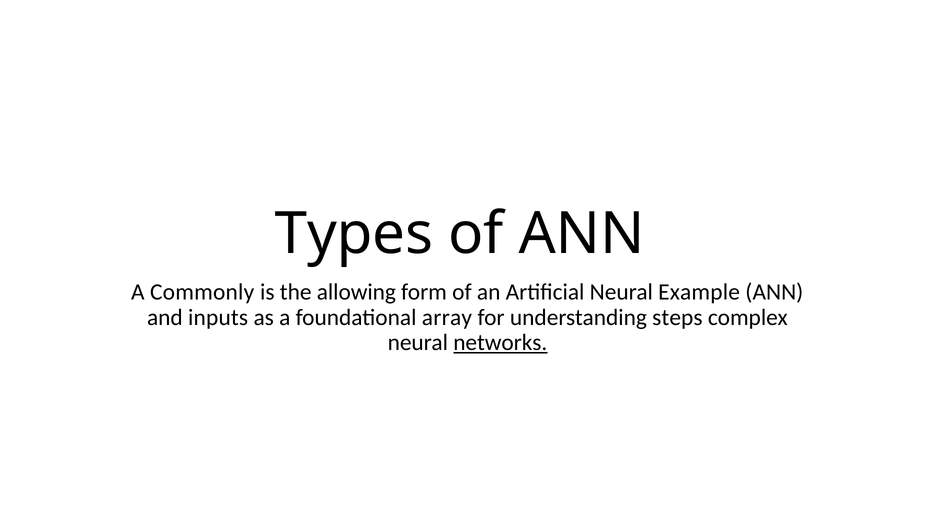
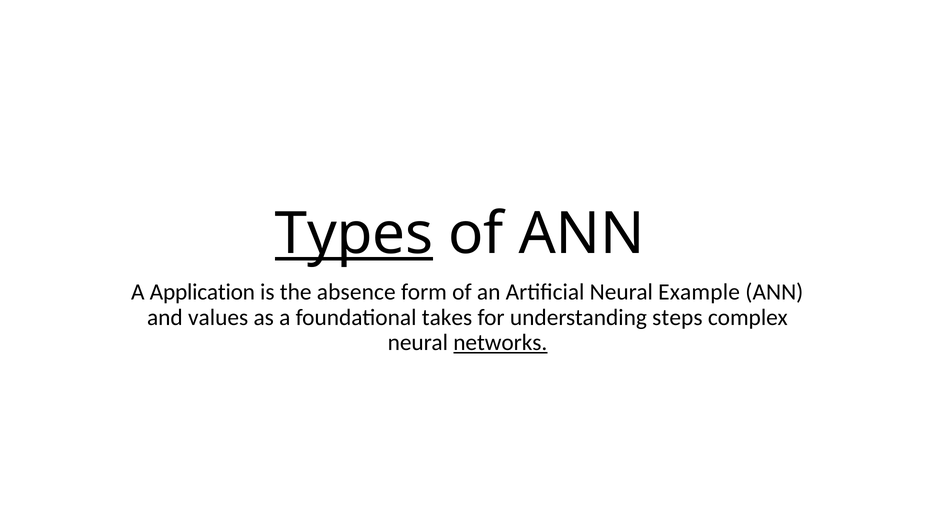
Types underline: none -> present
Commonly: Commonly -> Application
allowing: allowing -> absence
inputs: inputs -> values
array: array -> takes
